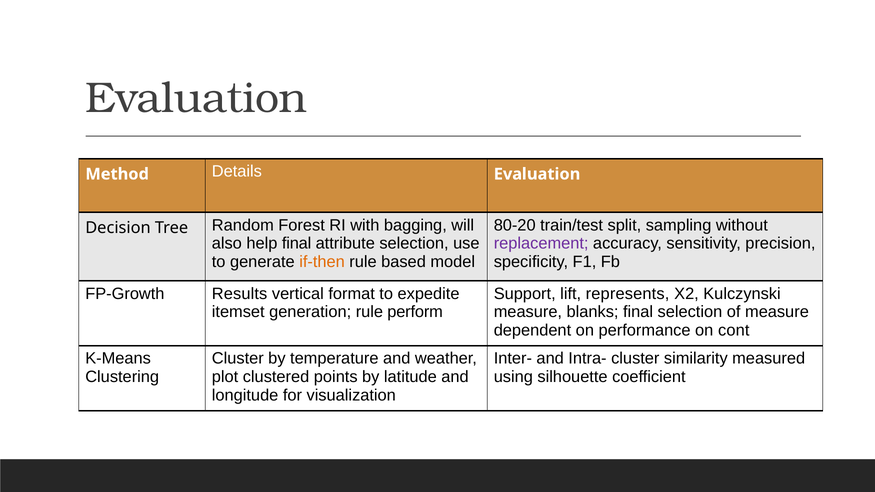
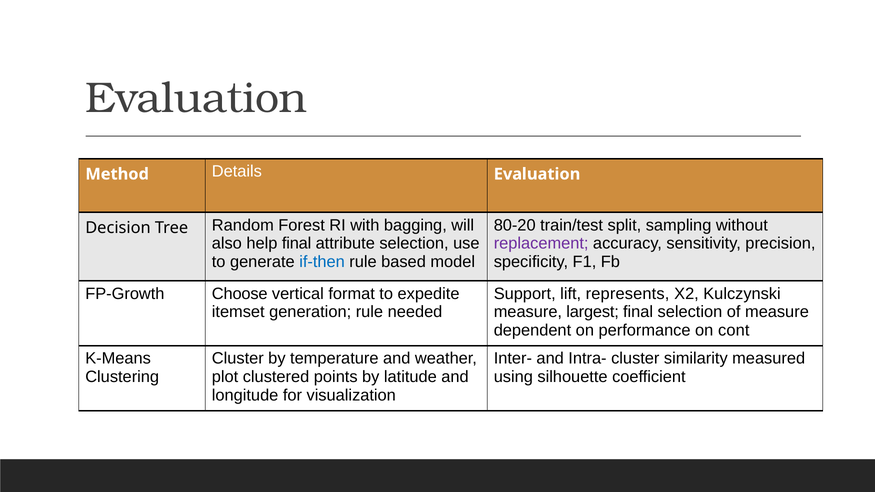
if-then colour: orange -> blue
Results: Results -> Choose
perform: perform -> needed
blanks: blanks -> largest
